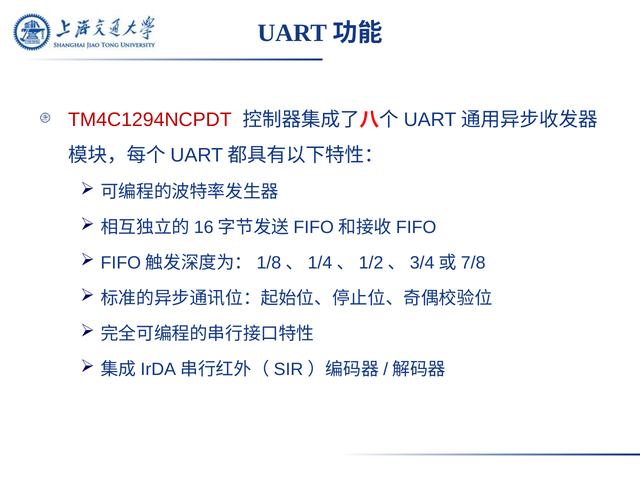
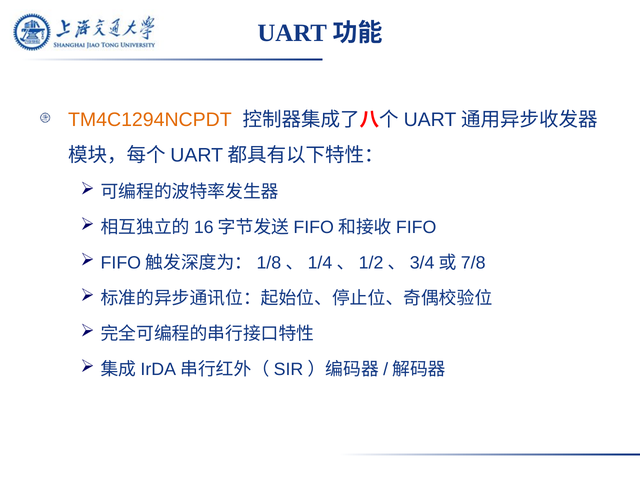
TM4C1294NCPDT colour: red -> orange
